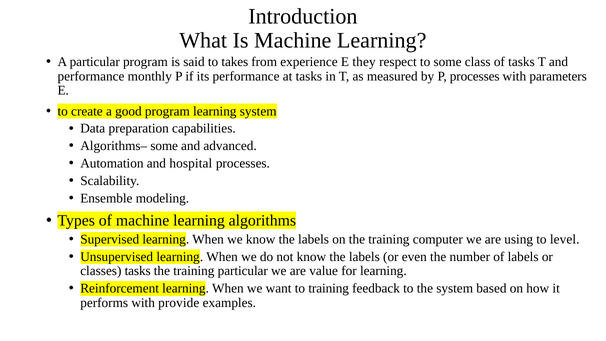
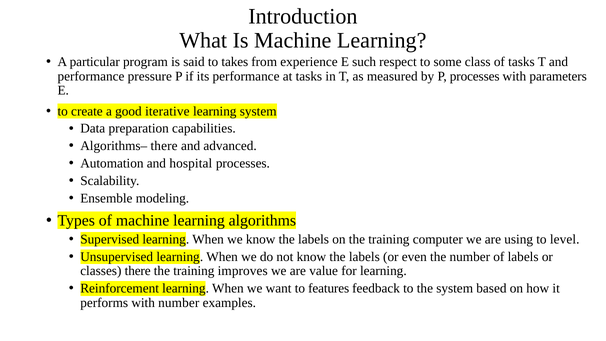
they: they -> such
monthly: monthly -> pressure
good program: program -> iterative
Algorithms– some: some -> there
classes tasks: tasks -> there
training particular: particular -> improves
to training: training -> features
with provide: provide -> number
